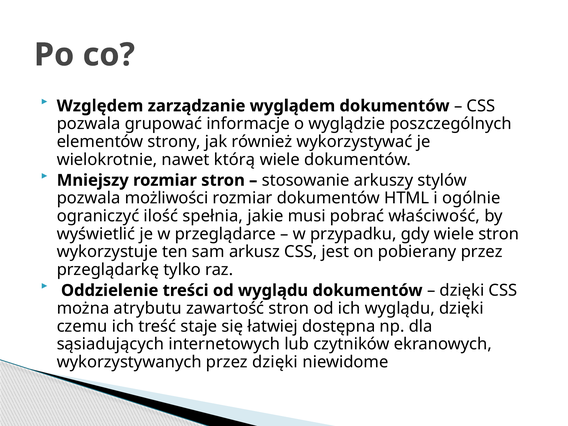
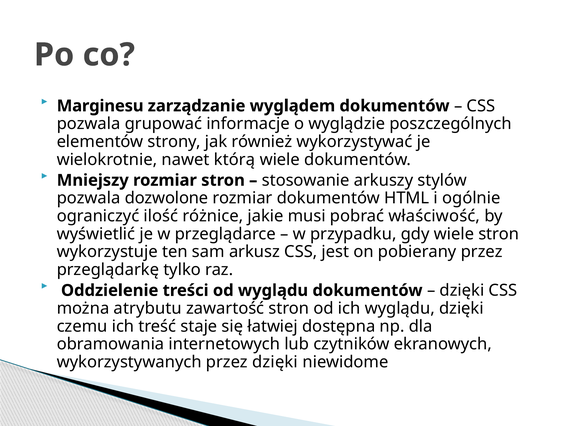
Względem: Względem -> Marginesu
możliwości: możliwości -> dozwolone
spełnia: spełnia -> różnice
sąsiadujących: sąsiadujących -> obramowania
